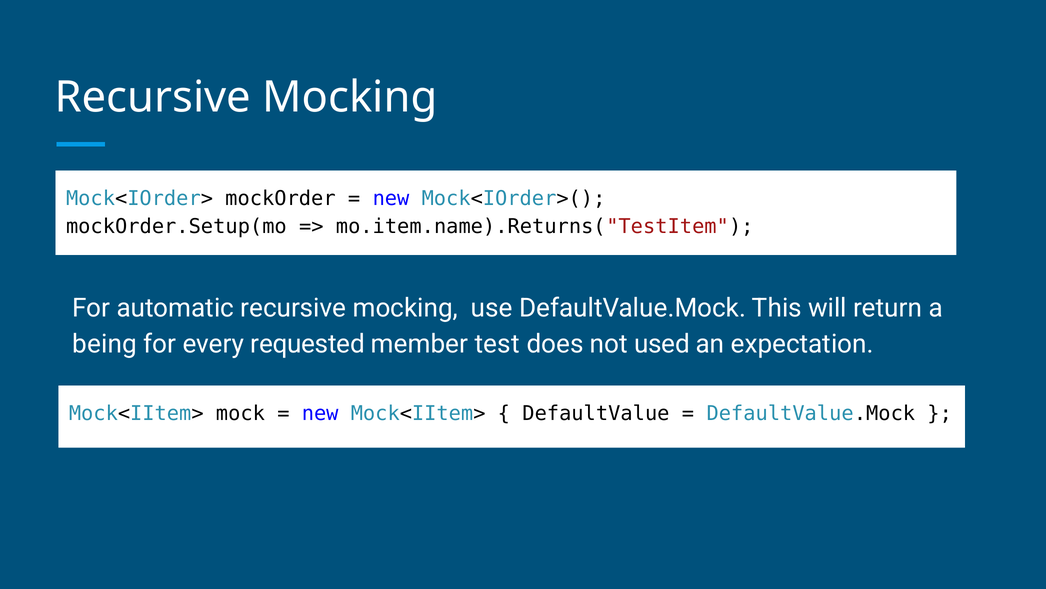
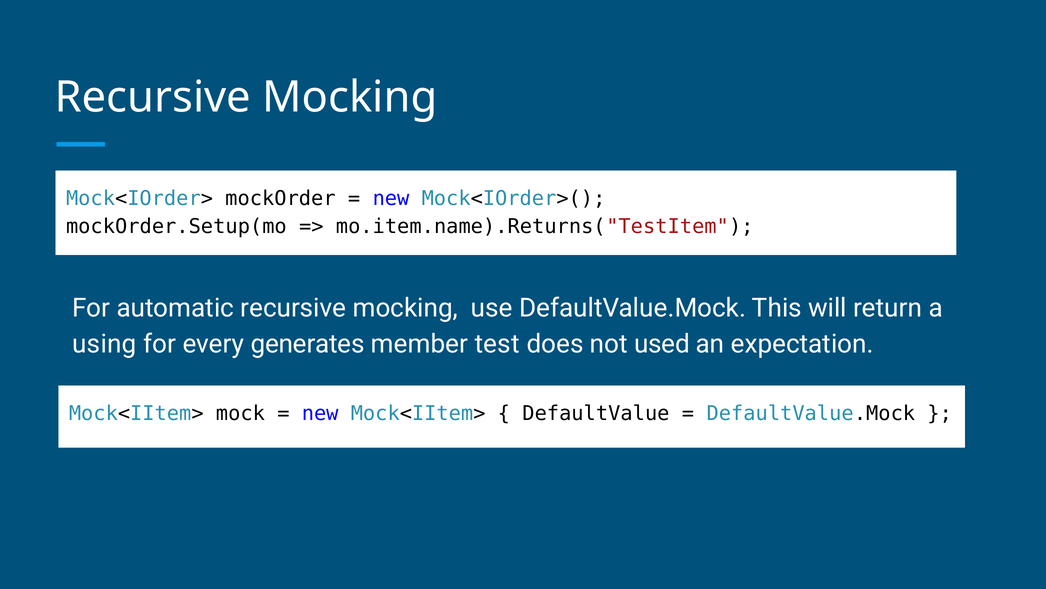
being: being -> using
requested: requested -> generates
